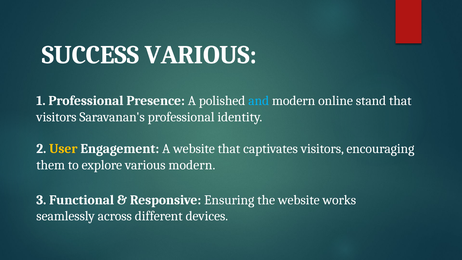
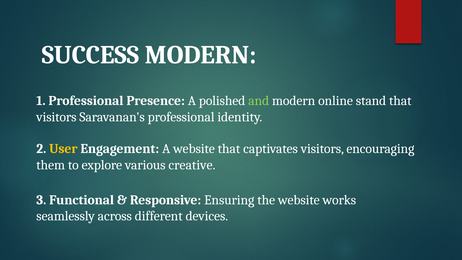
SUCCESS VARIOUS: VARIOUS -> MODERN
and colour: light blue -> light green
various modern: modern -> creative
